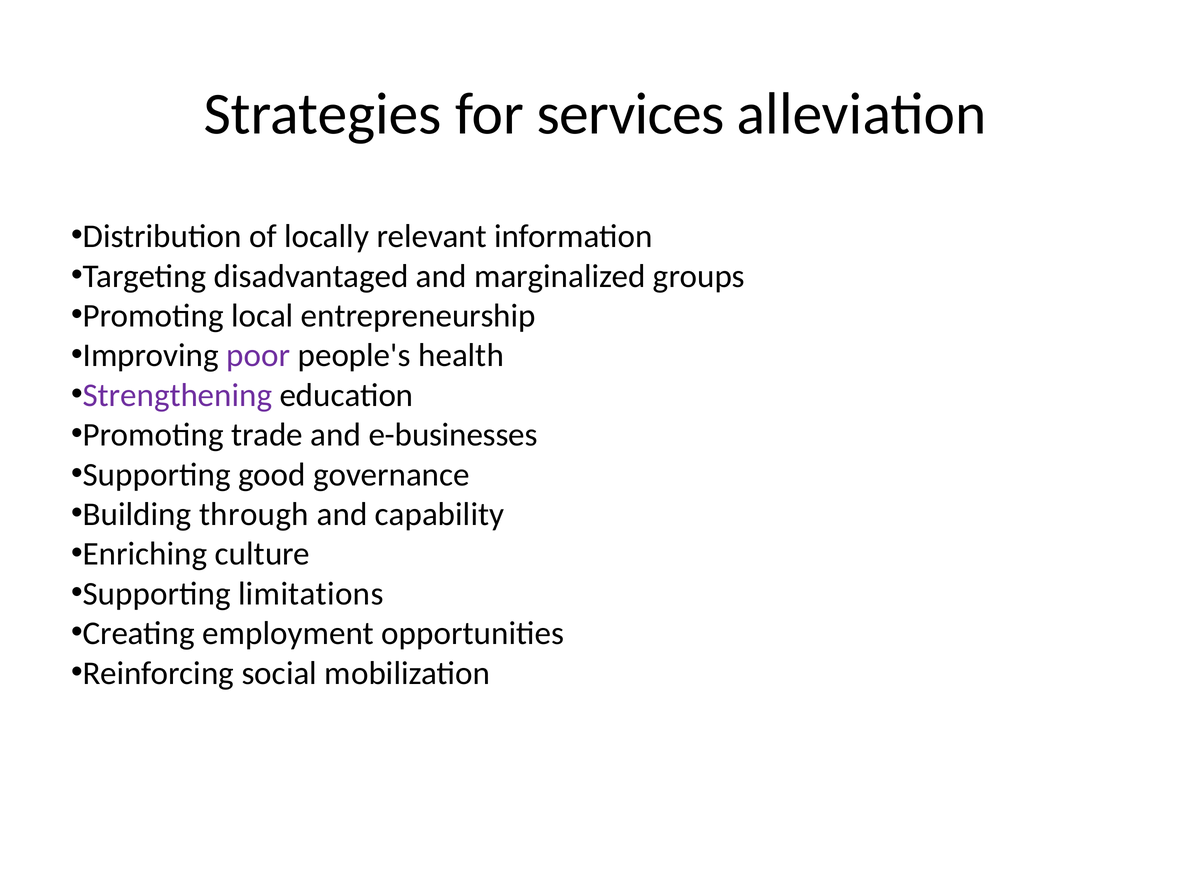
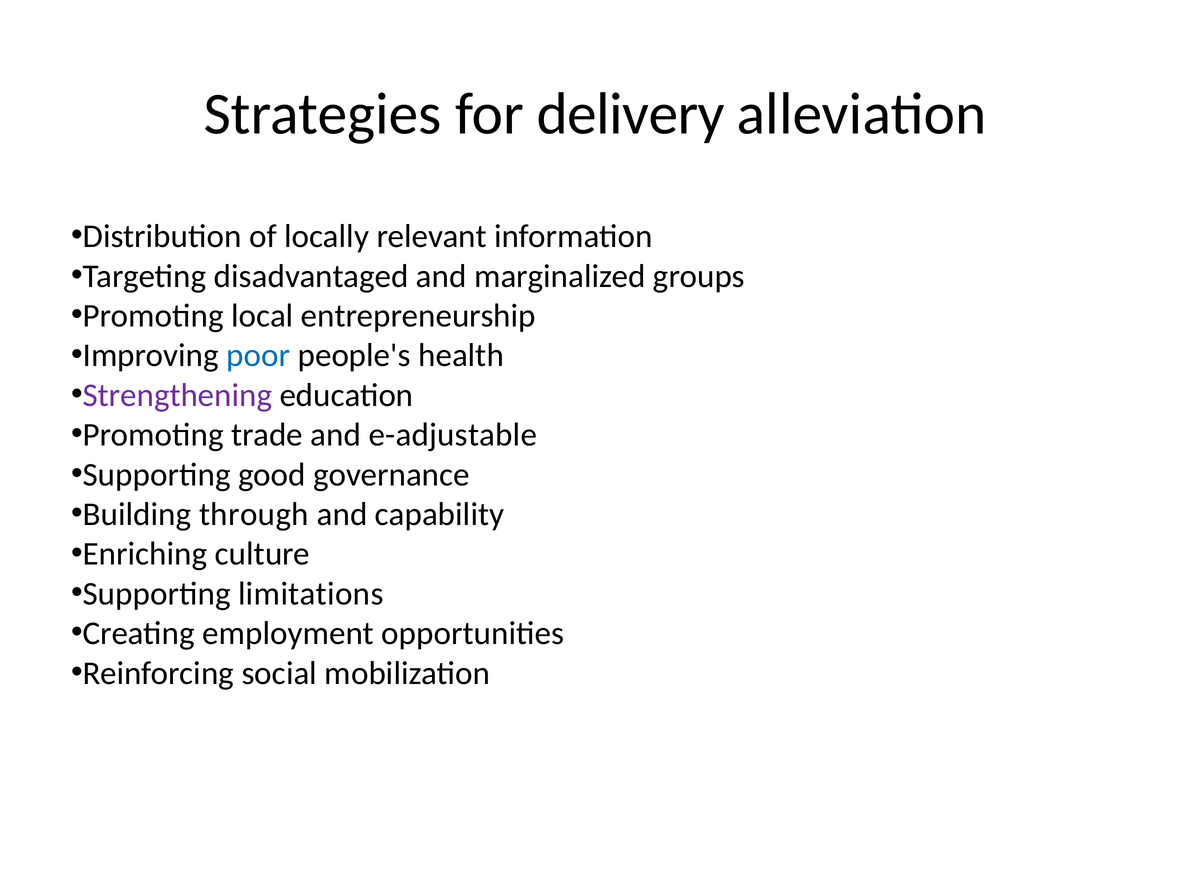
services: services -> delivery
poor colour: purple -> blue
e-businesses: e-businesses -> e-adjustable
